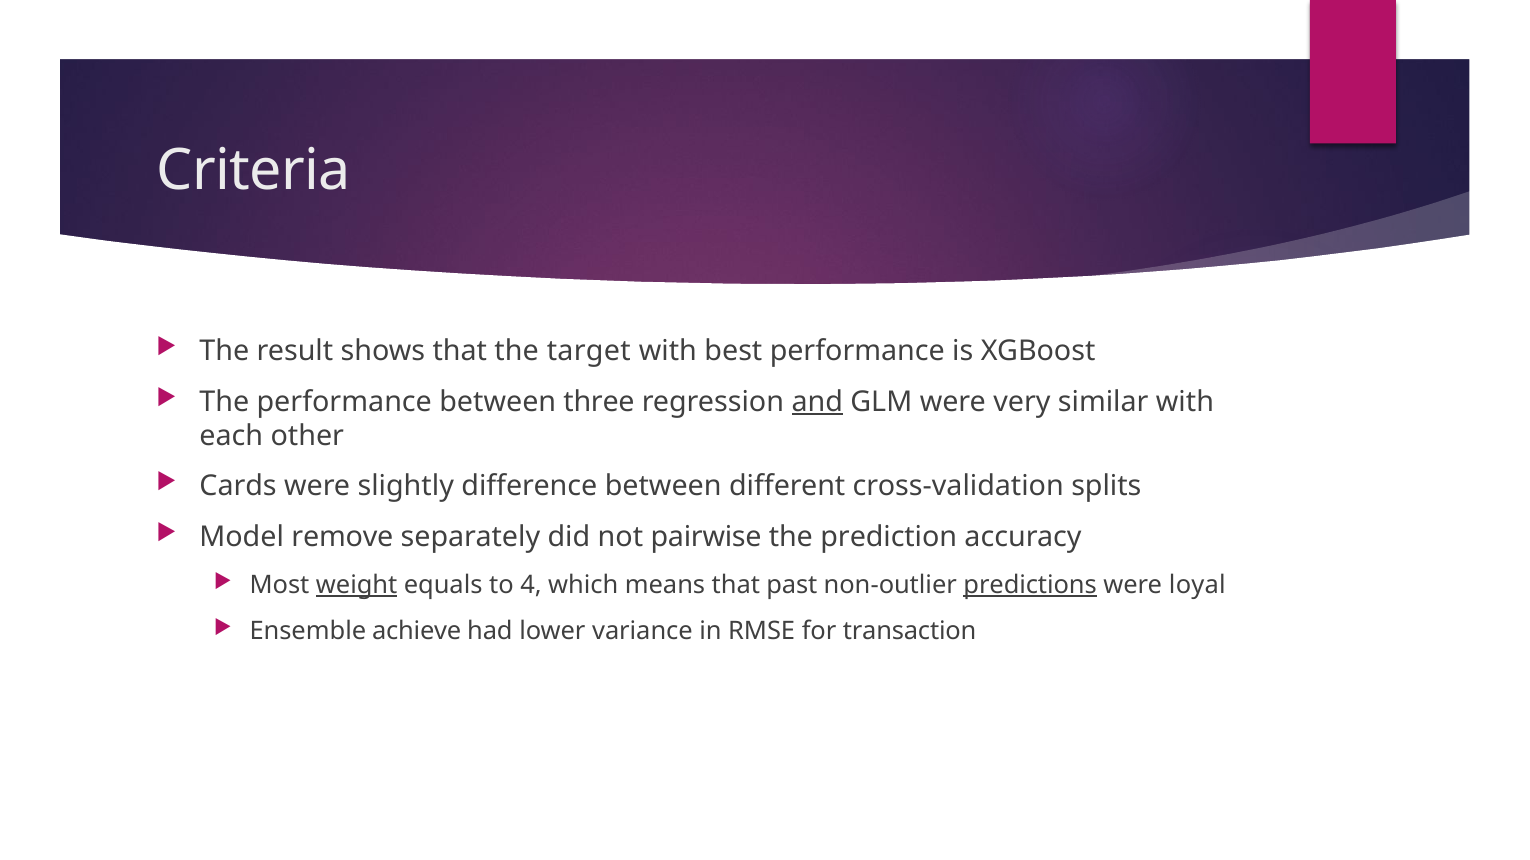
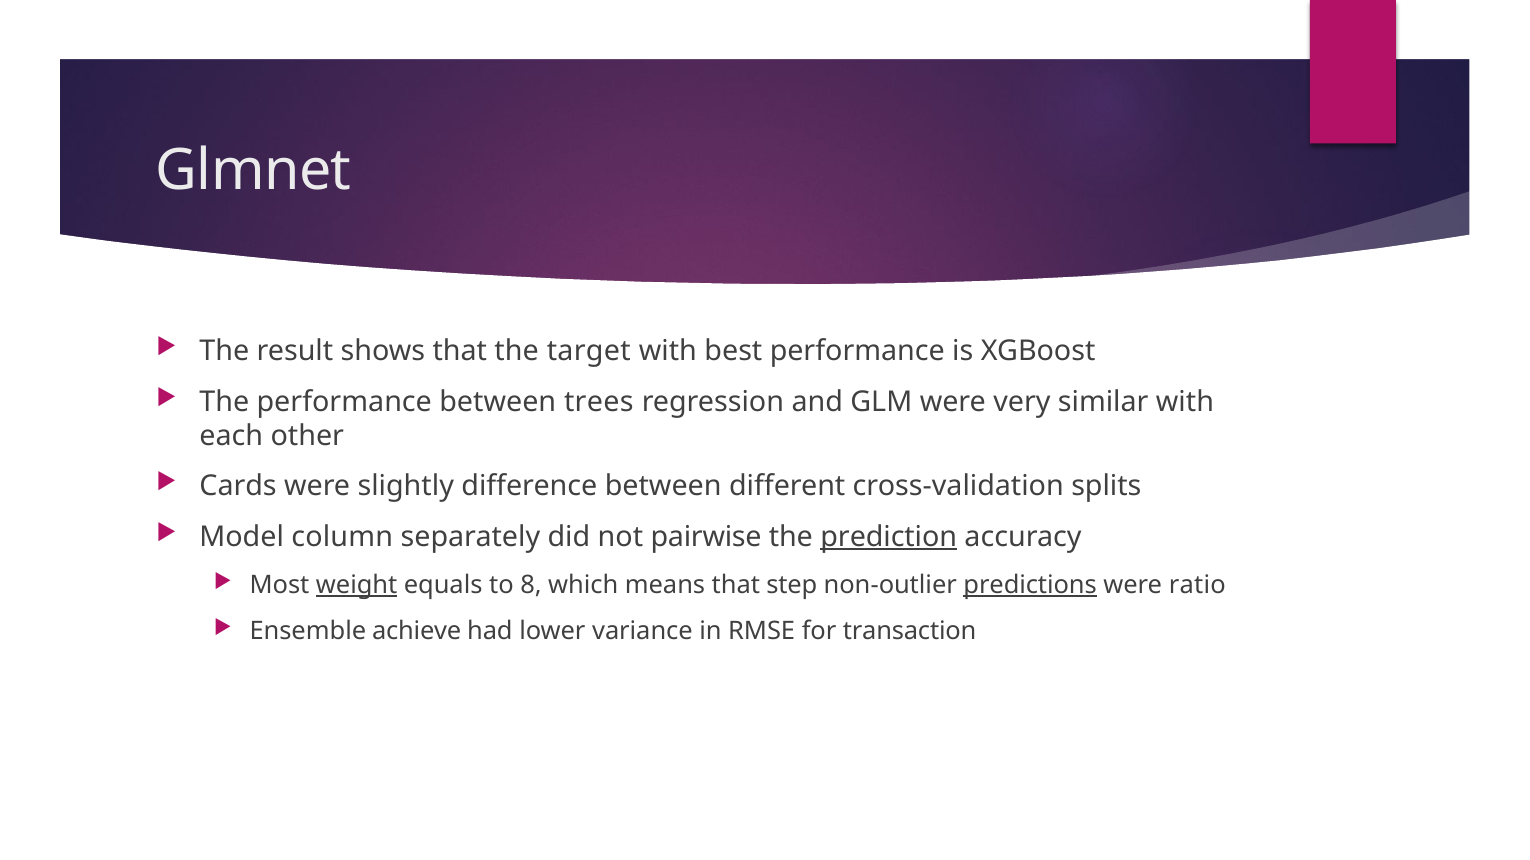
Criteria: Criteria -> Glmnet
three: three -> trees
and underline: present -> none
remove: remove -> column
prediction underline: none -> present
4: 4 -> 8
past: past -> step
loyal: loyal -> ratio
